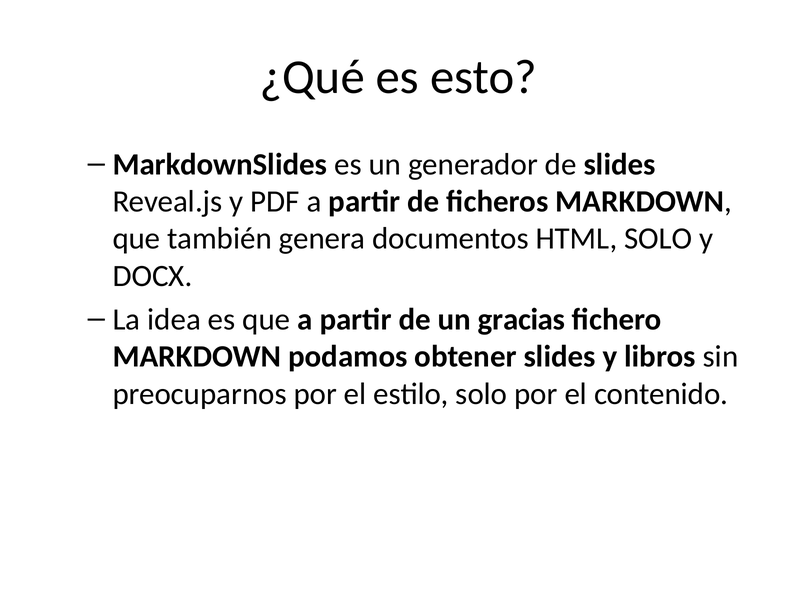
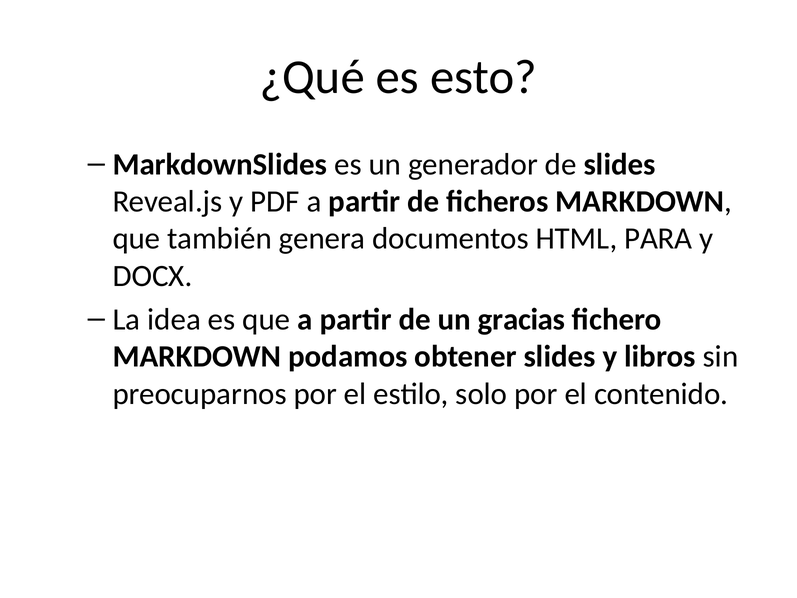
HTML SOLO: SOLO -> PARA
